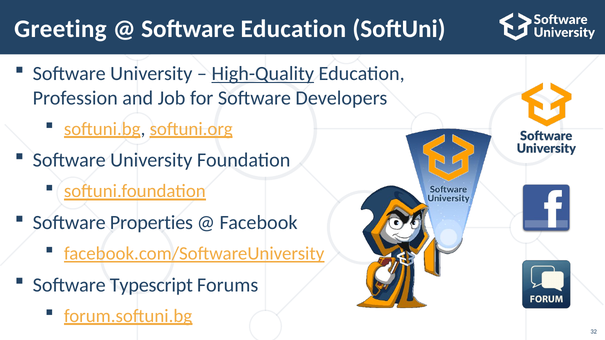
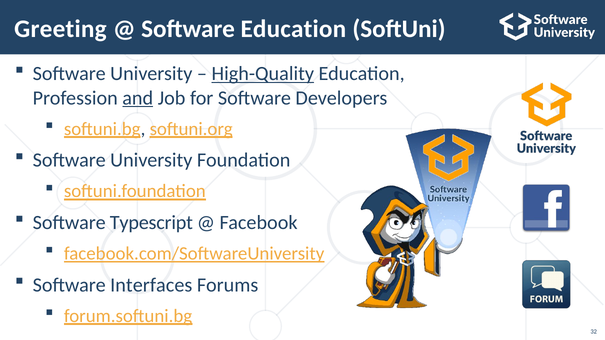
and underline: none -> present
Properties: Properties -> Typescript
Typescript: Typescript -> Interfaces
